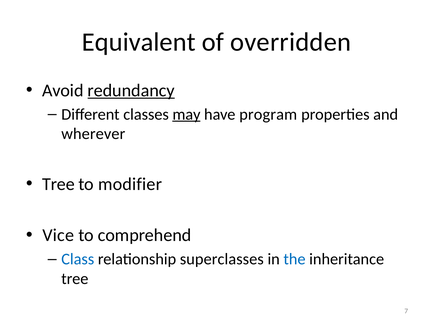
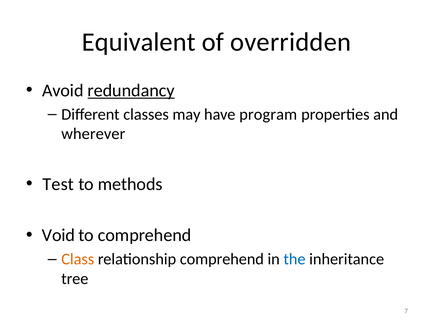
may underline: present -> none
Tree at (58, 184): Tree -> Test
modifier: modifier -> methods
Vice: Vice -> Void
Class colour: blue -> orange
relationship superclasses: superclasses -> comprehend
